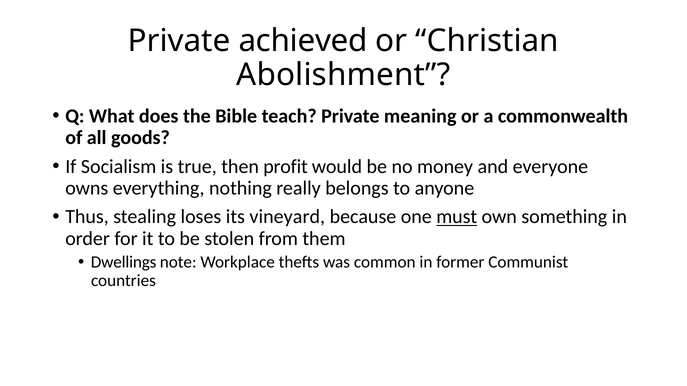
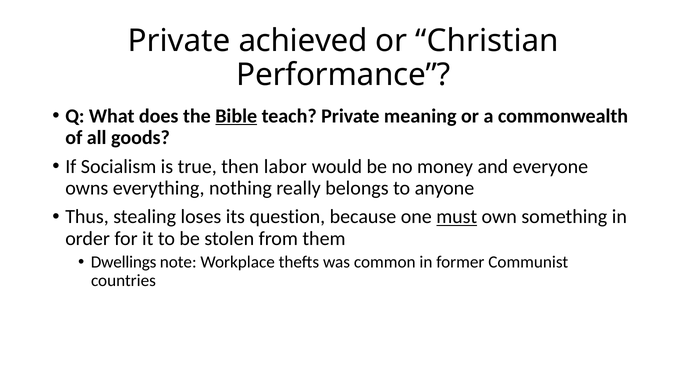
Abolishment: Abolishment -> Performance
Bible underline: none -> present
profit: profit -> labor
vineyard: vineyard -> question
